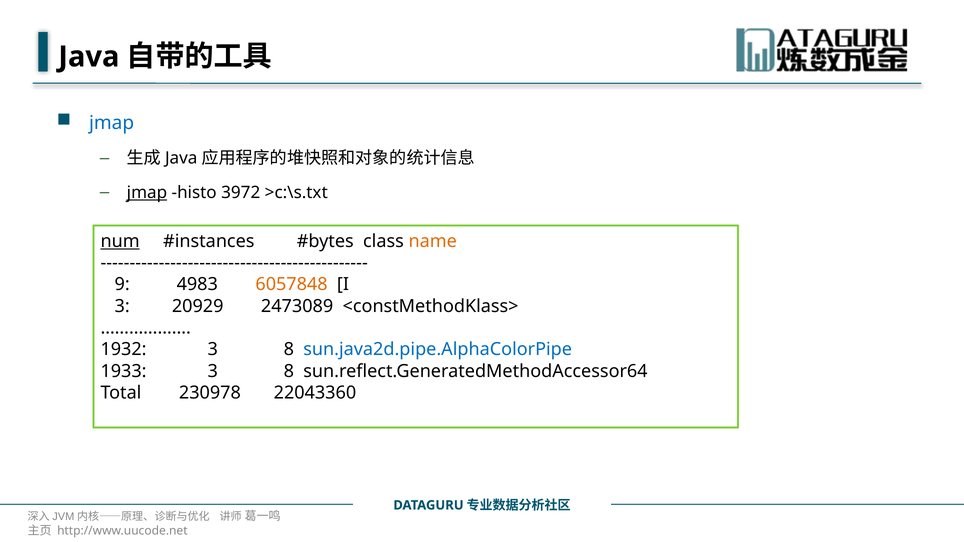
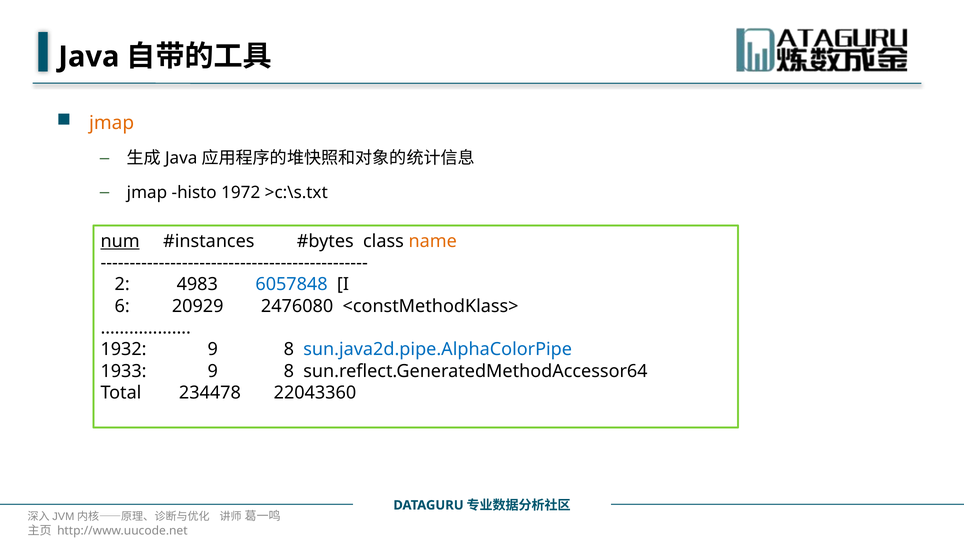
jmap at (112, 123) colour: blue -> orange
jmap at (147, 192) underline: present -> none
3972: 3972 -> 1972
9: 9 -> 2
6057848 colour: orange -> blue
3 at (122, 306): 3 -> 6
2473089: 2473089 -> 2476080
1932 3: 3 -> 9
1933 3: 3 -> 9
230978: 230978 -> 234478
